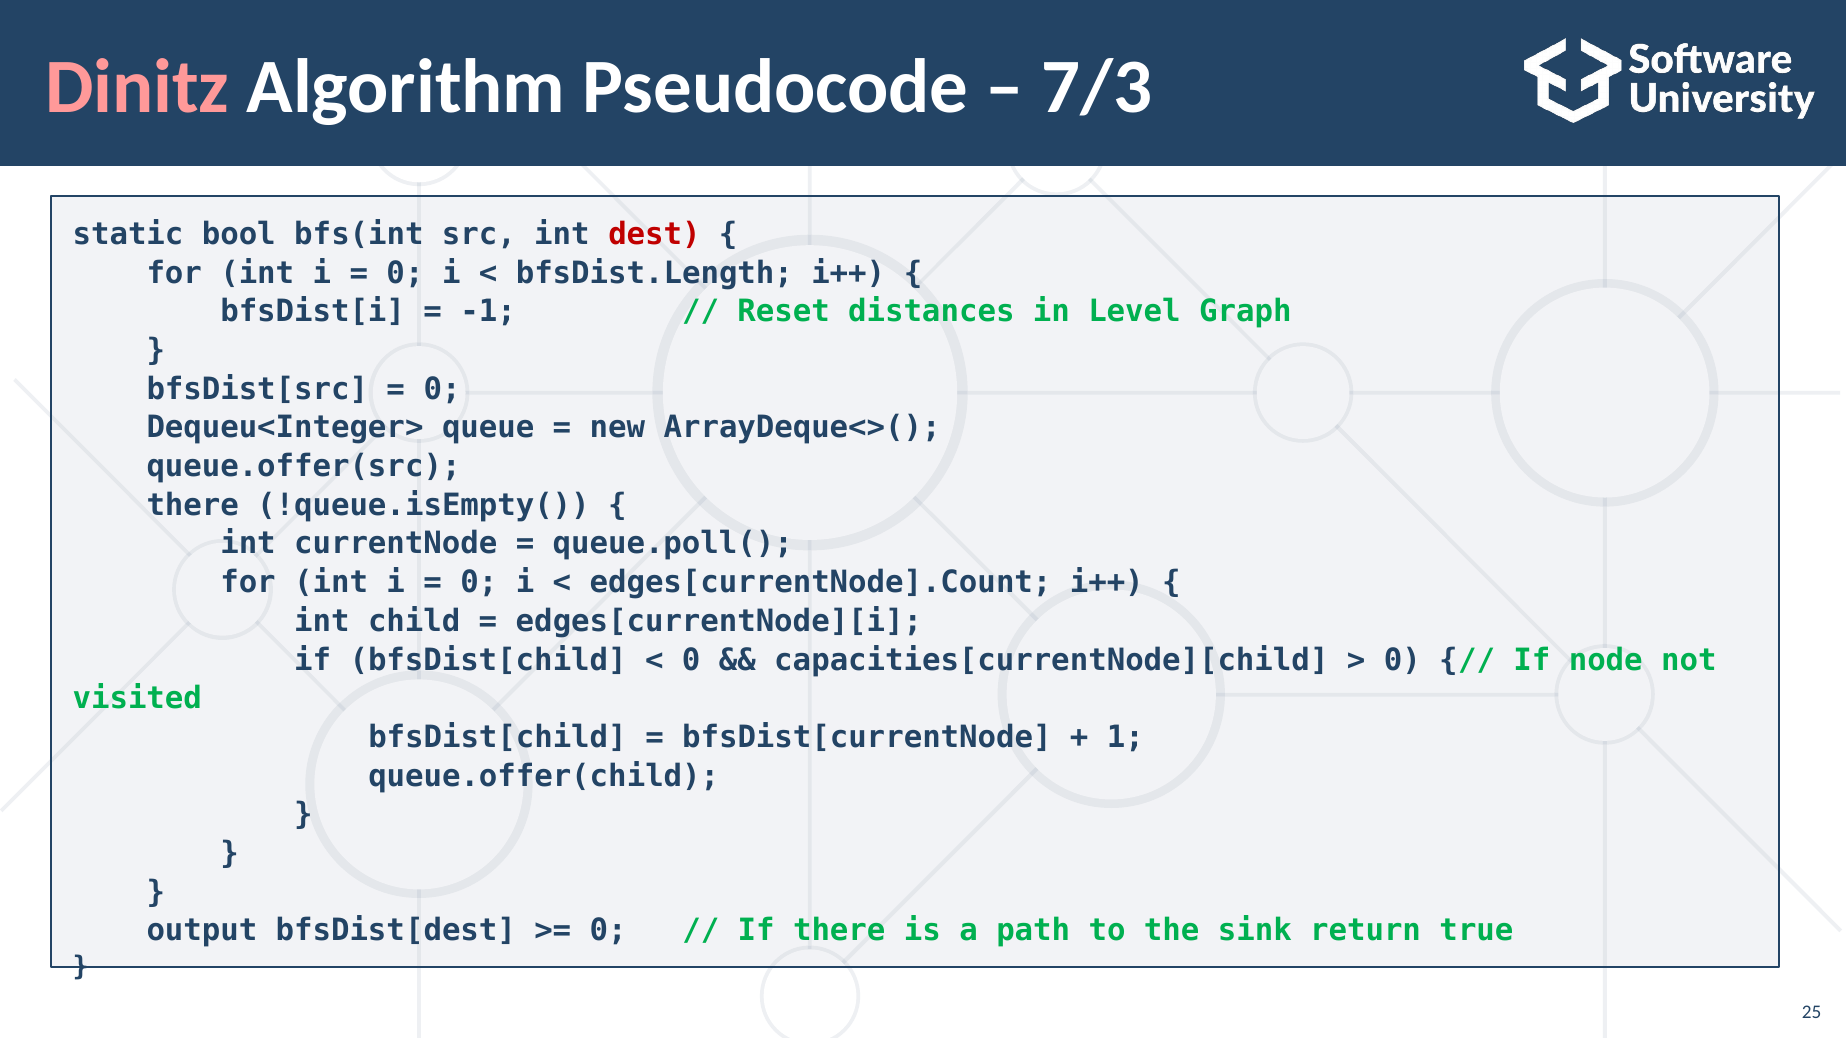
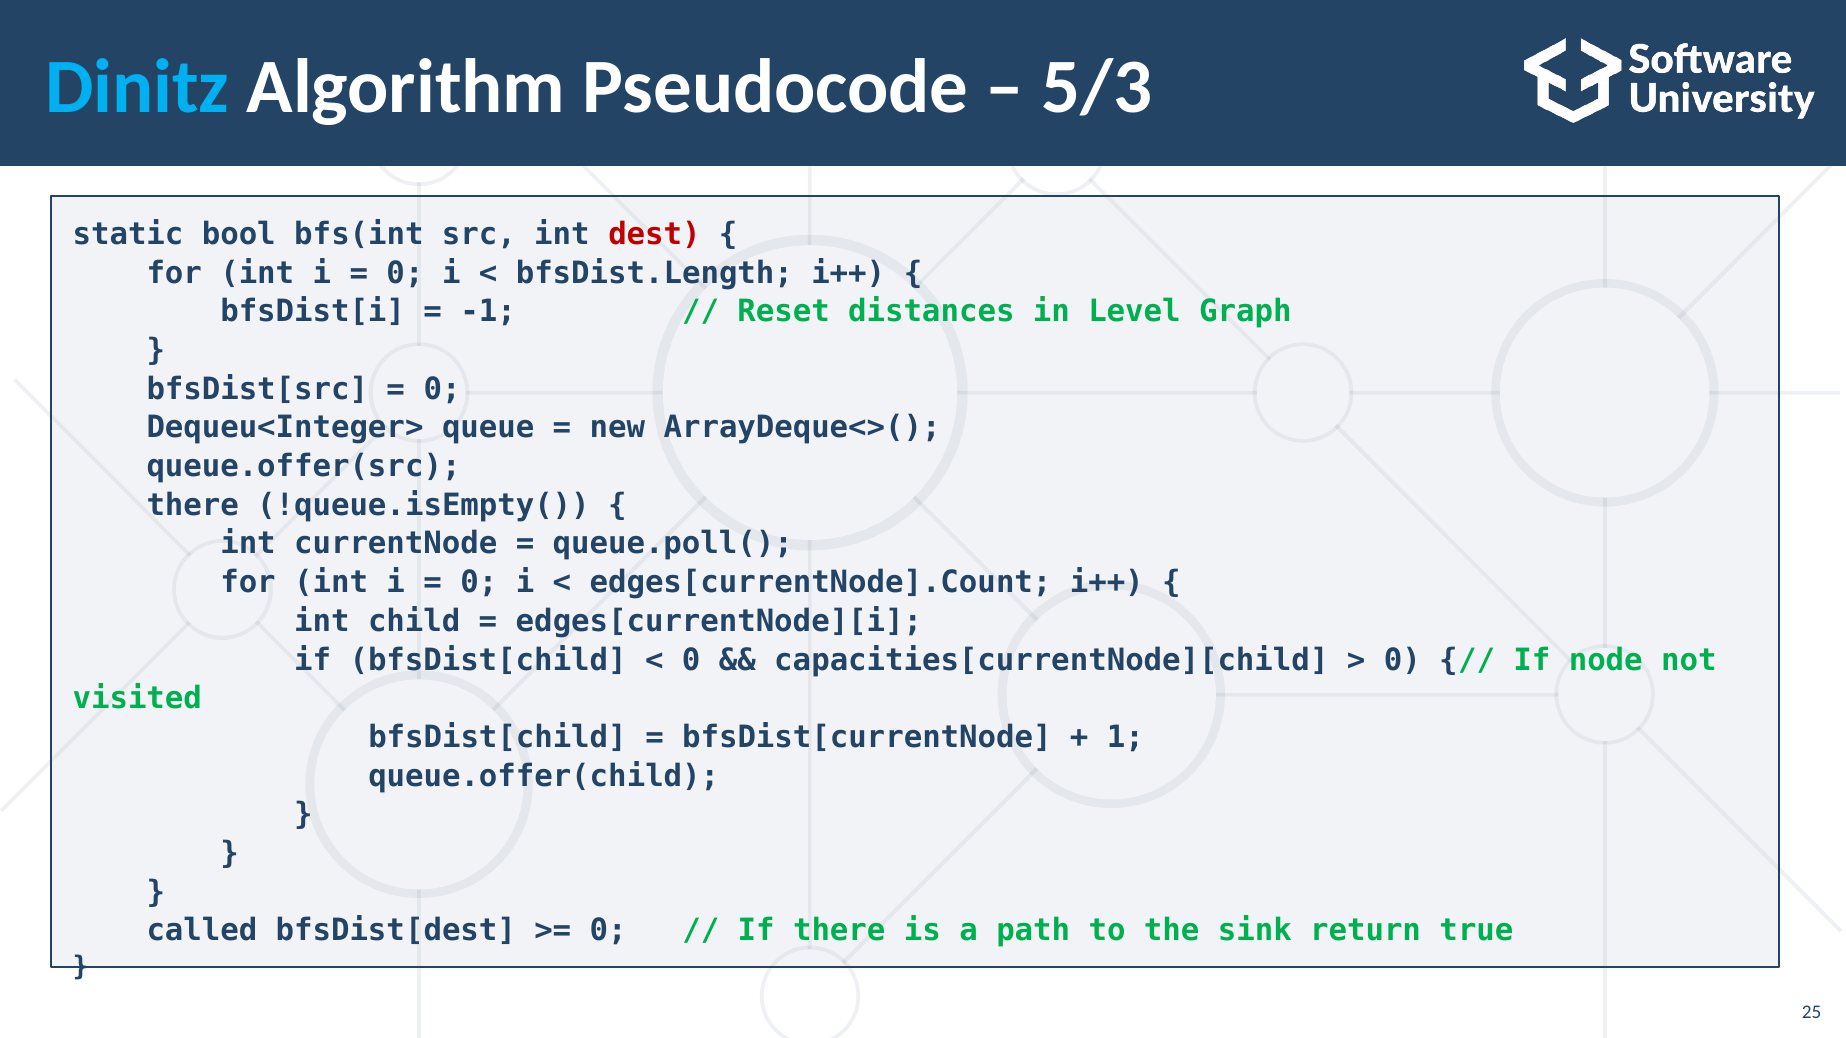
Dinitz colour: pink -> light blue
7/3: 7/3 -> 5/3
output: output -> called
